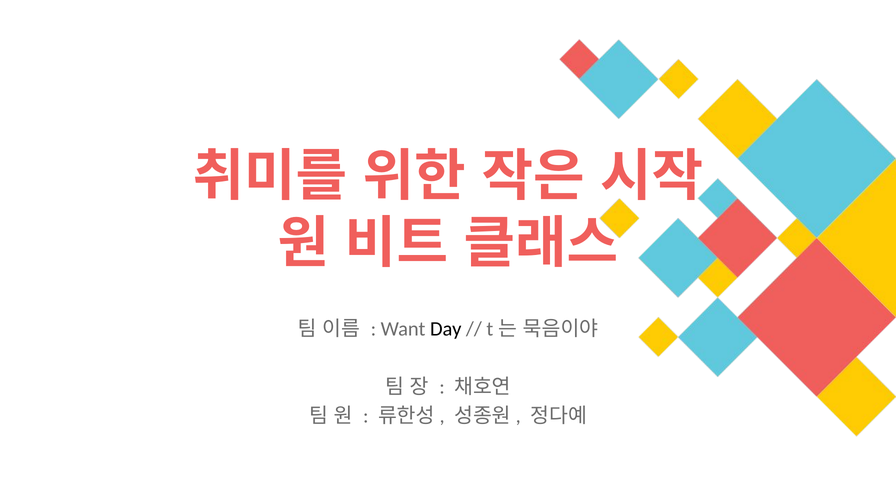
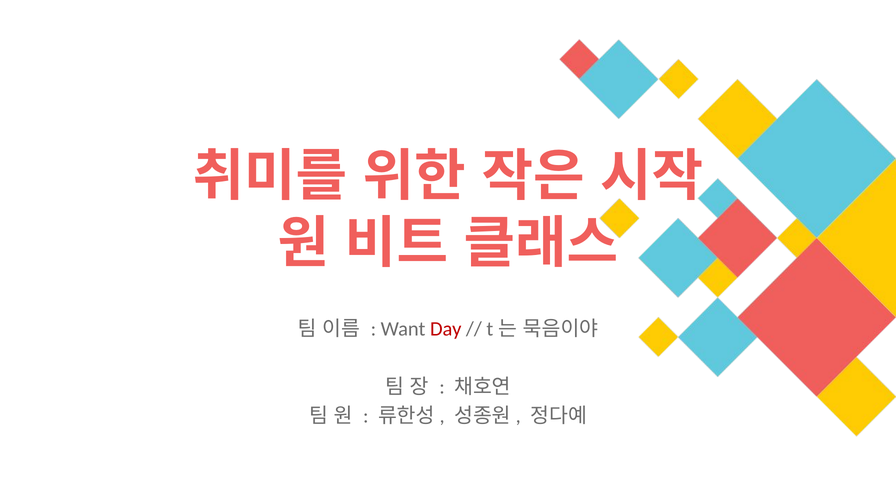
Day colour: black -> red
